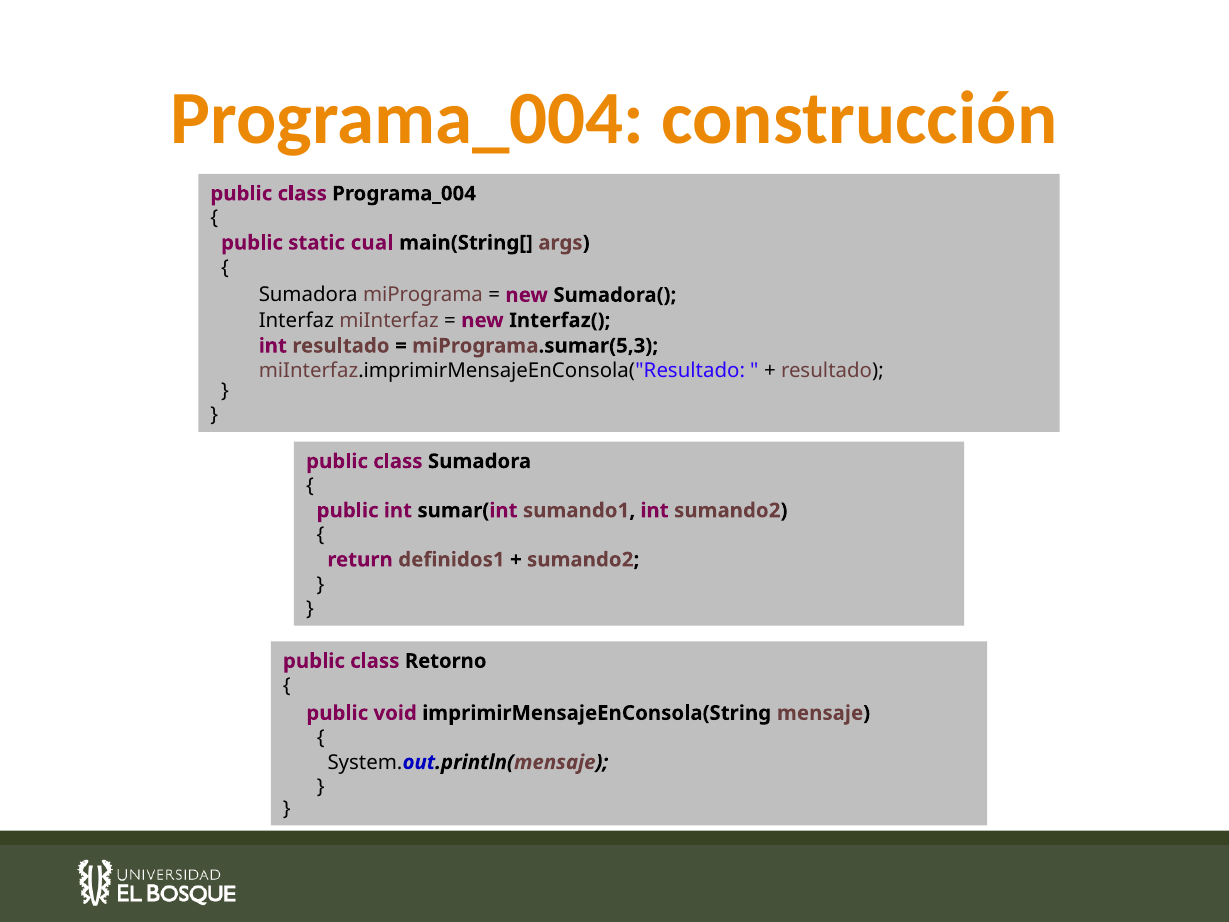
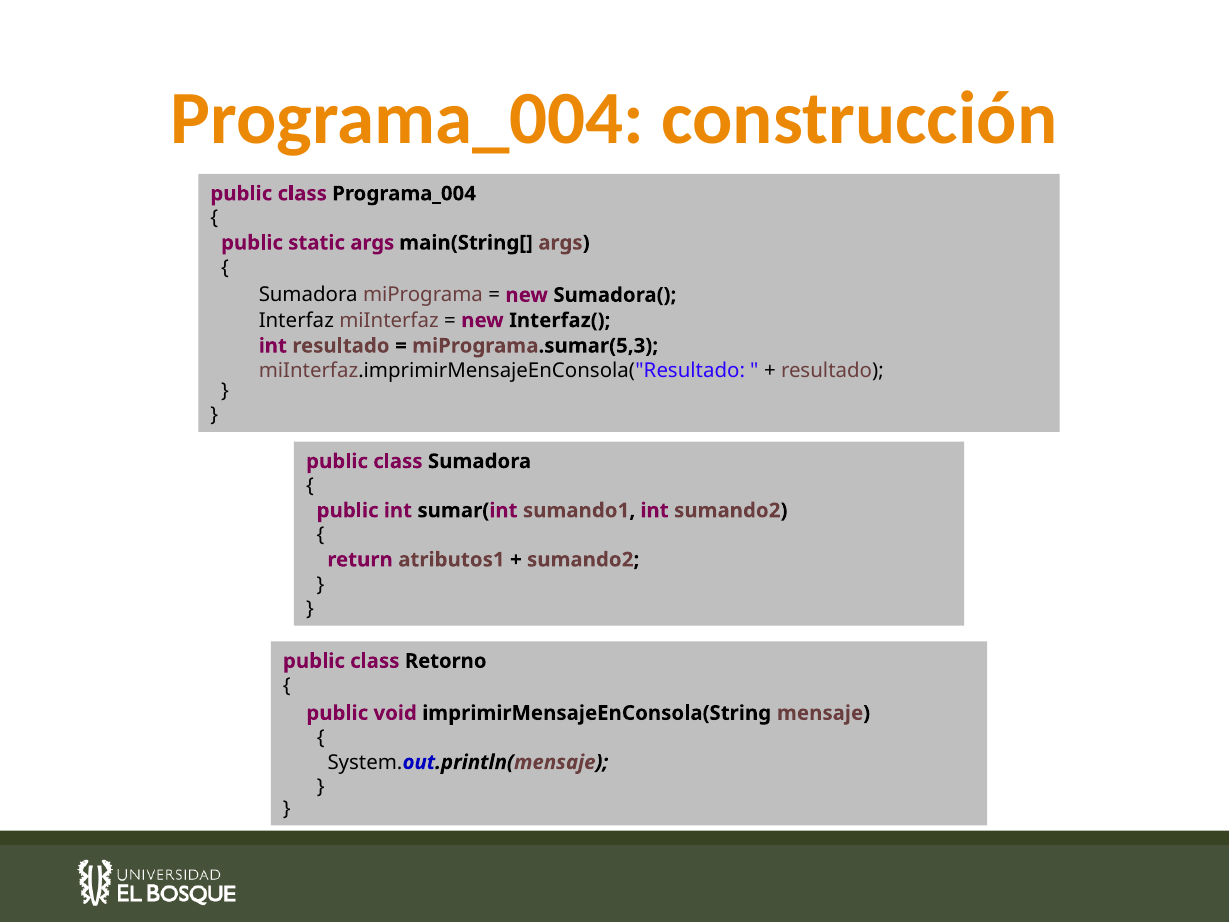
static cual: cual -> args
definidos1: definidos1 -> atributos1
